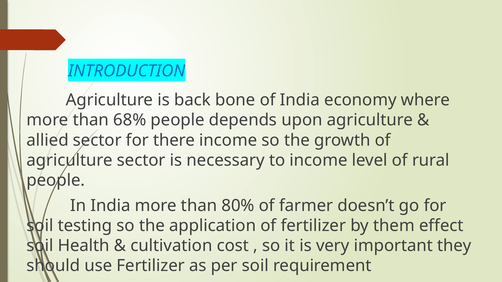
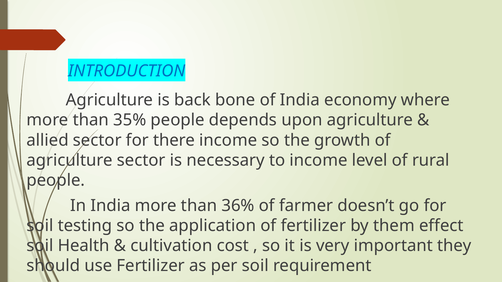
68%: 68% -> 35%
80%: 80% -> 36%
